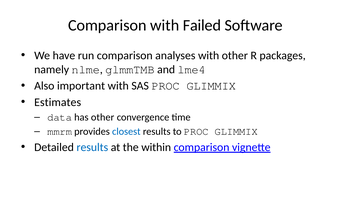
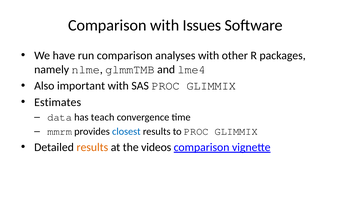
Failed: Failed -> Issues
has other: other -> teach
results at (92, 147) colour: blue -> orange
within: within -> videos
